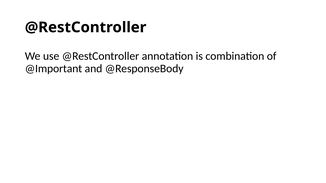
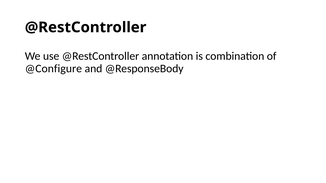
@Important: @Important -> @Configure
